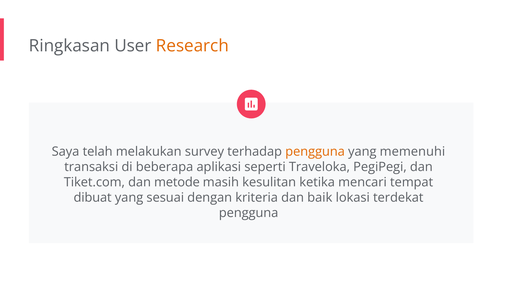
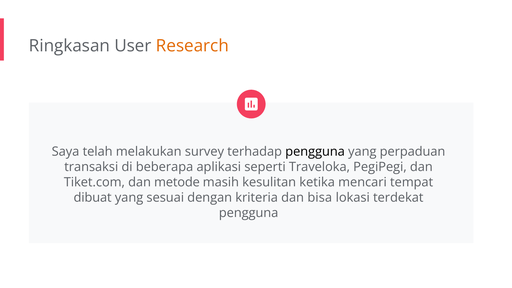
pengguna at (315, 152) colour: orange -> black
memenuhi: memenuhi -> perpaduan
baik: baik -> bisa
